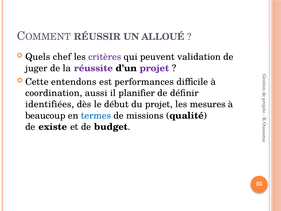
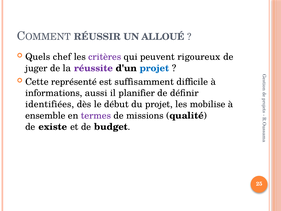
validation: validation -> rigoureux
projet at (154, 68) colour: purple -> blue
entendons: entendons -> représenté
performances: performances -> suffisamment
coordination: coordination -> informations
mesures: mesures -> mobilise
beaucoup: beaucoup -> ensemble
termes colour: blue -> purple
